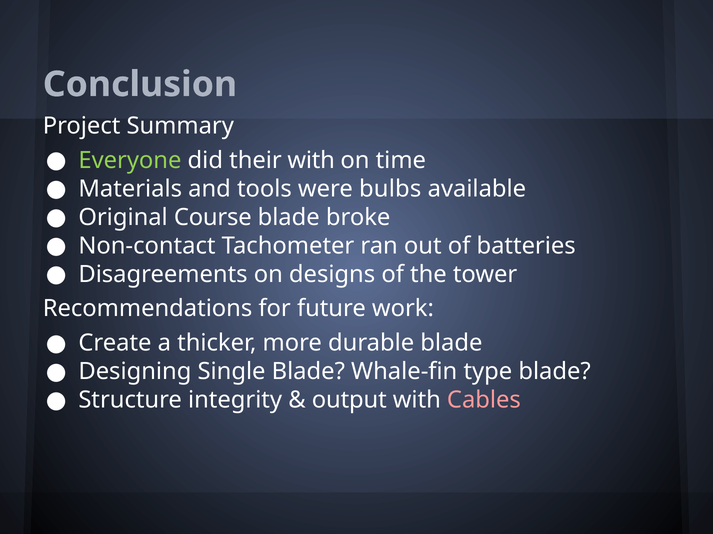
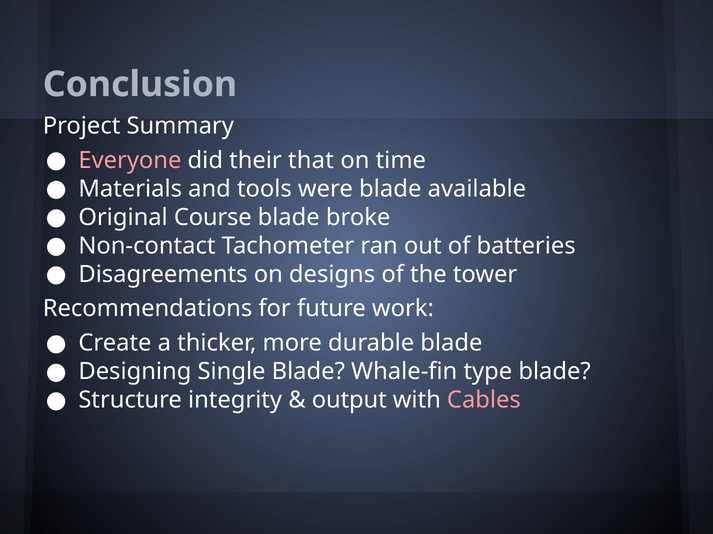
Everyone colour: light green -> pink
their with: with -> that
were bulbs: bulbs -> blade
